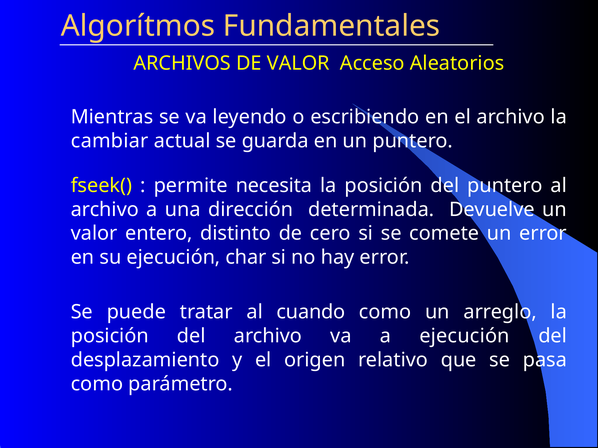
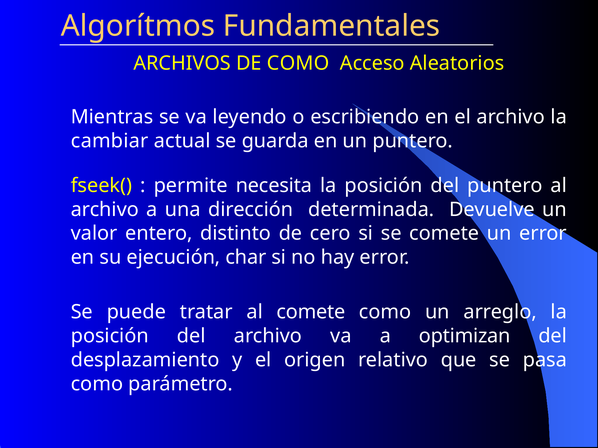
DE VALOR: VALOR -> COMO
al cuando: cuando -> comete
a ejecución: ejecución -> optimizan
